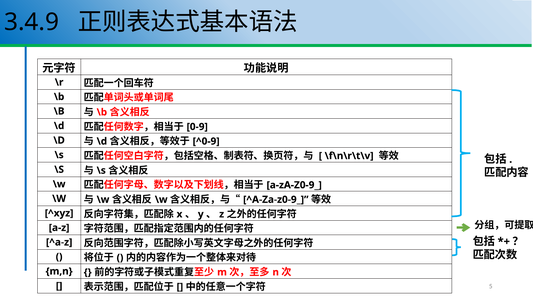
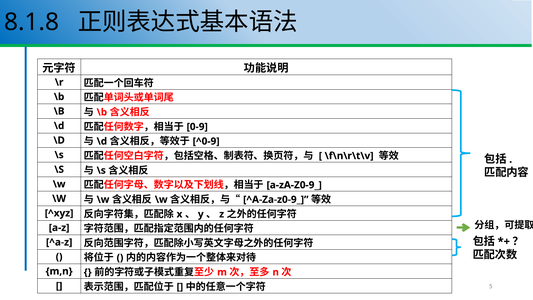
3.4.9: 3.4.9 -> 8.1.8
